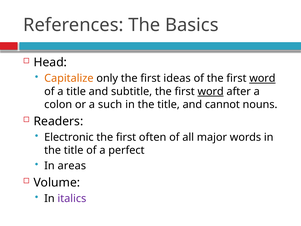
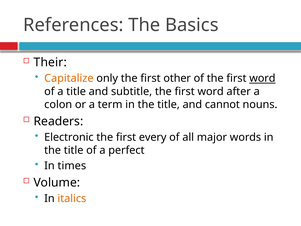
Head: Head -> Their
ideas: ideas -> other
word at (211, 91) underline: present -> none
such: such -> term
often: often -> every
areas: areas -> times
italics colour: purple -> orange
